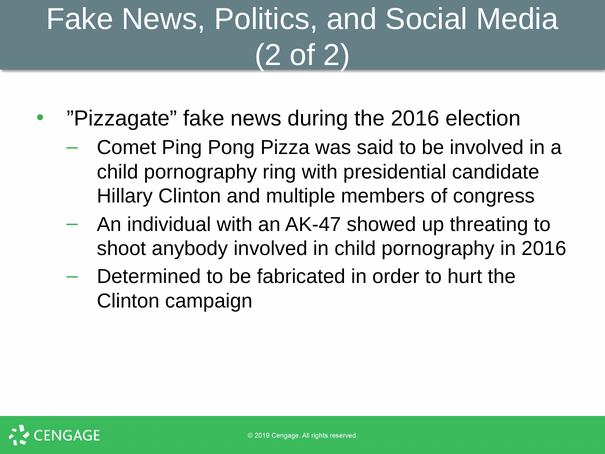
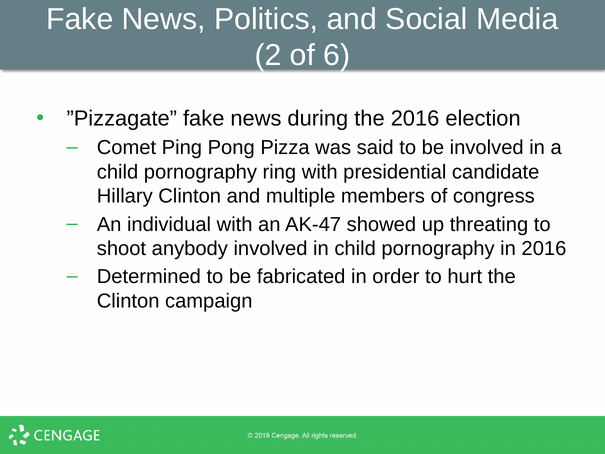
of 2: 2 -> 6
